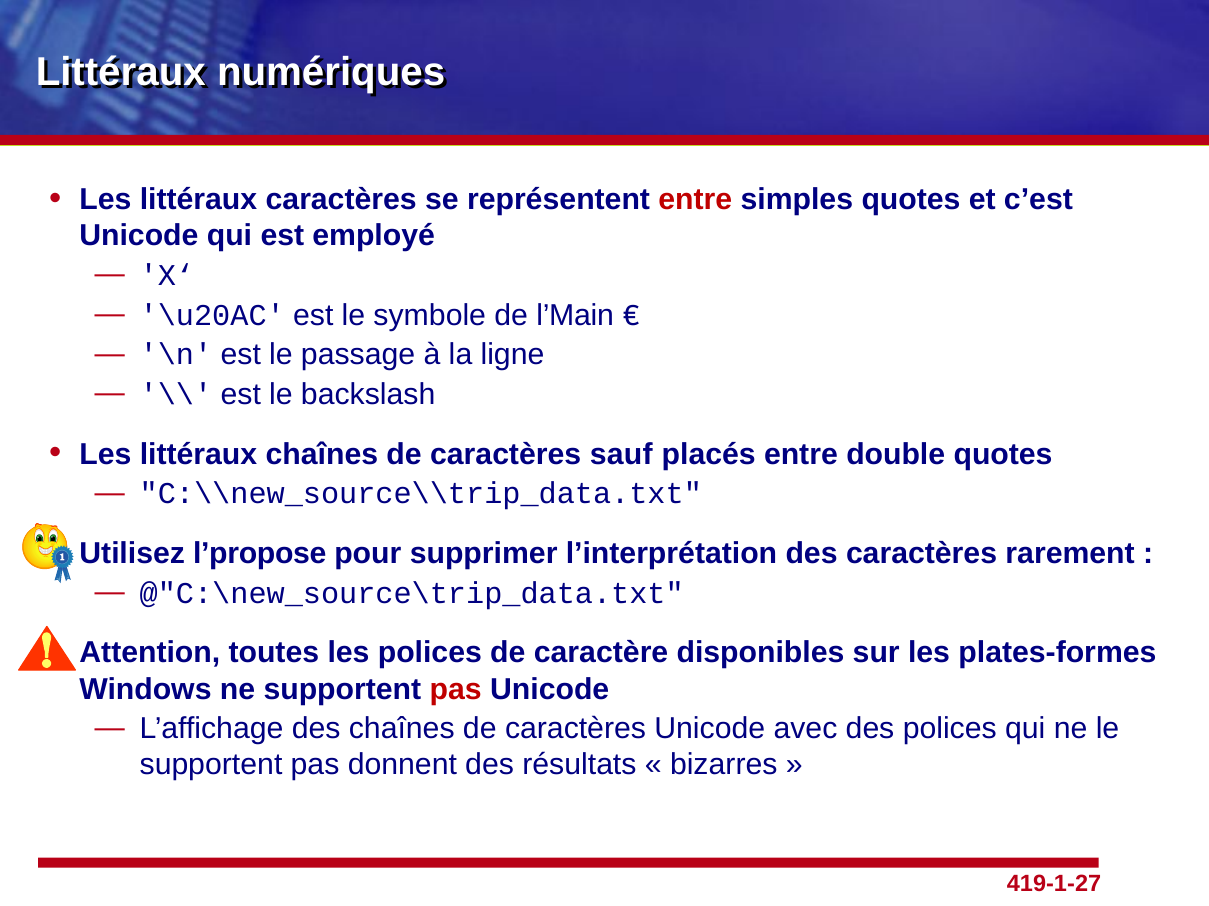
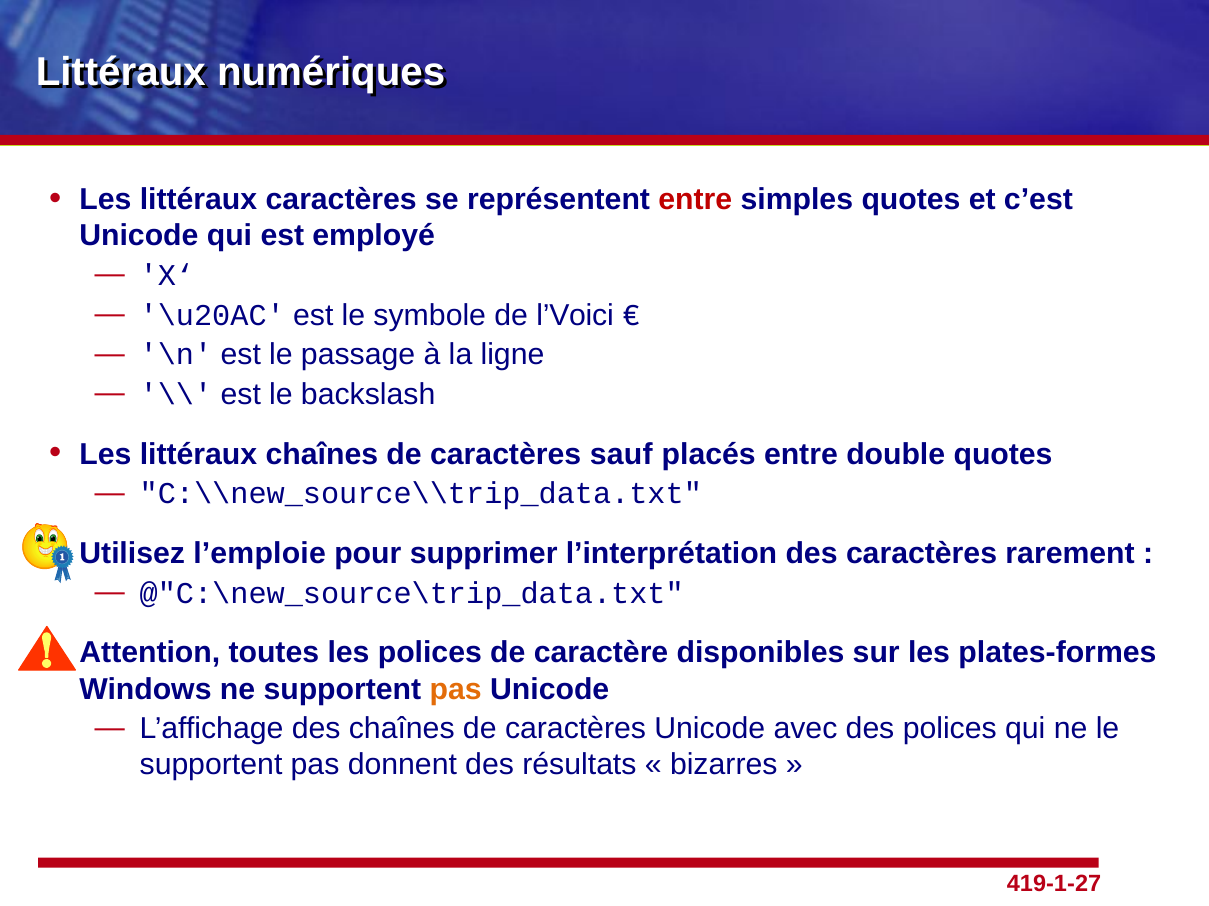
l’Main: l’Main -> l’Voici
l’propose: l’propose -> l’emploie
pas at (456, 690) colour: red -> orange
